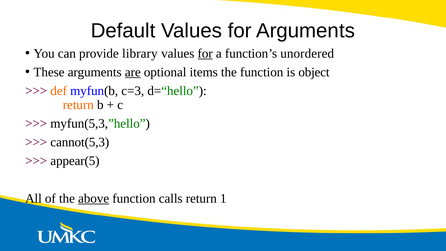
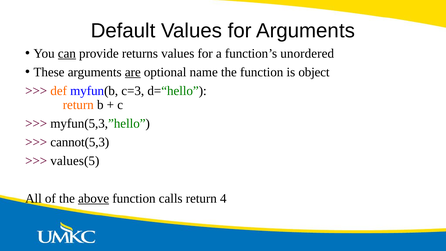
can underline: none -> present
library: library -> returns
for at (205, 53) underline: present -> none
items: items -> name
appear(5: appear(5 -> values(5
1: 1 -> 4
